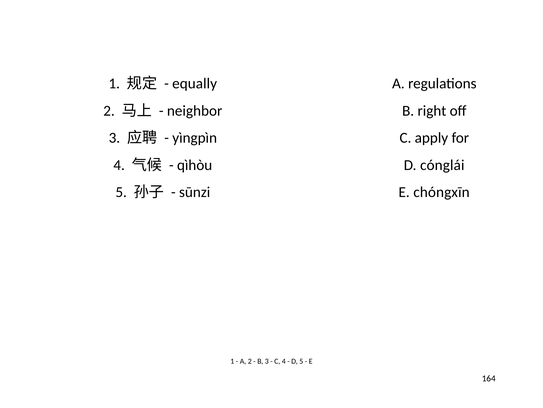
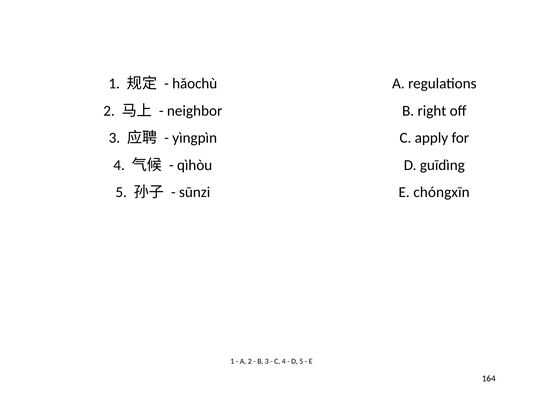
equally: equally -> hǎochù
cónglái: cónglái -> guīdìng
